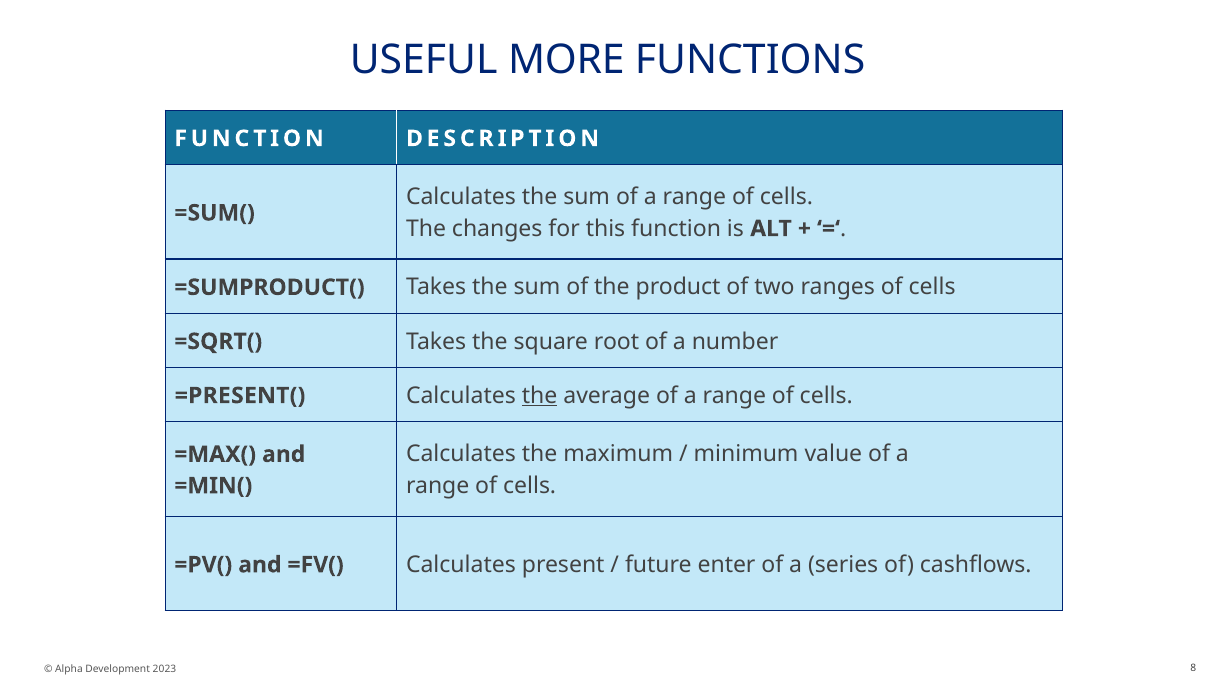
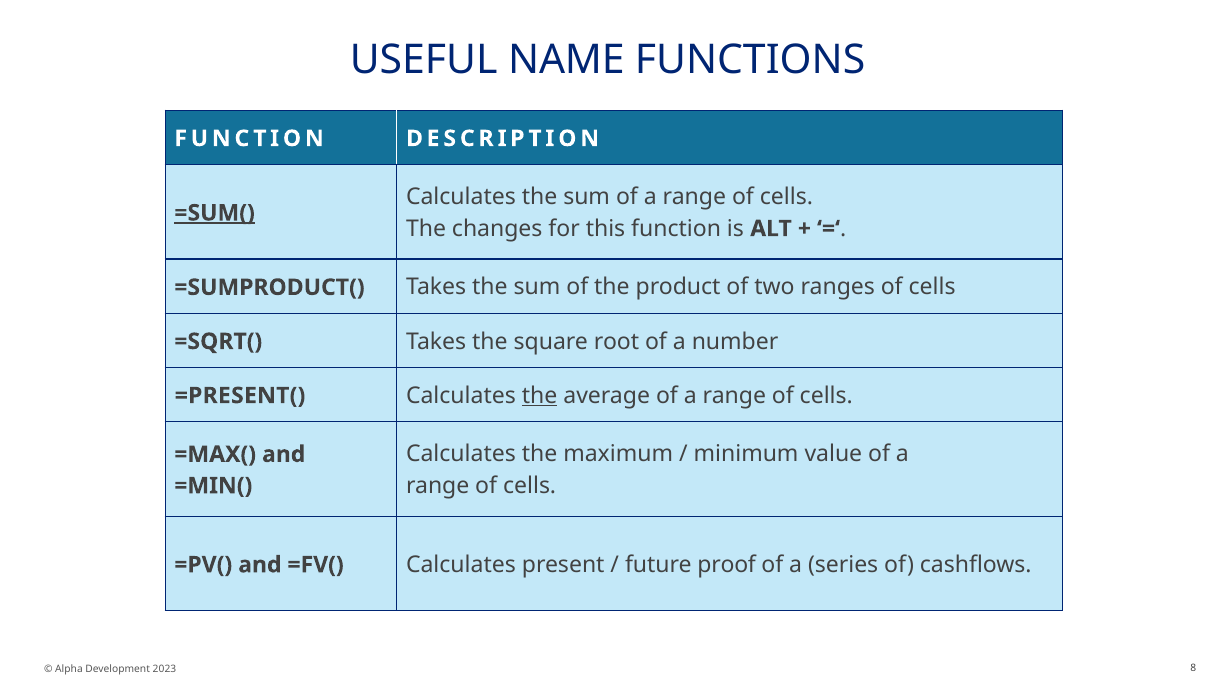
MORE: MORE -> NAME
=SUM( underline: none -> present
enter: enter -> proof
